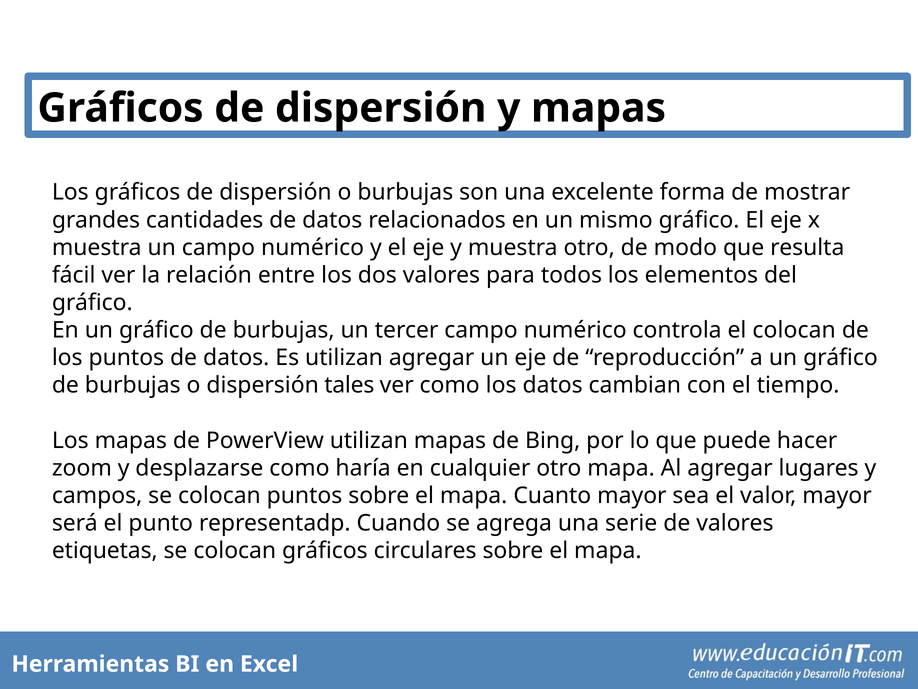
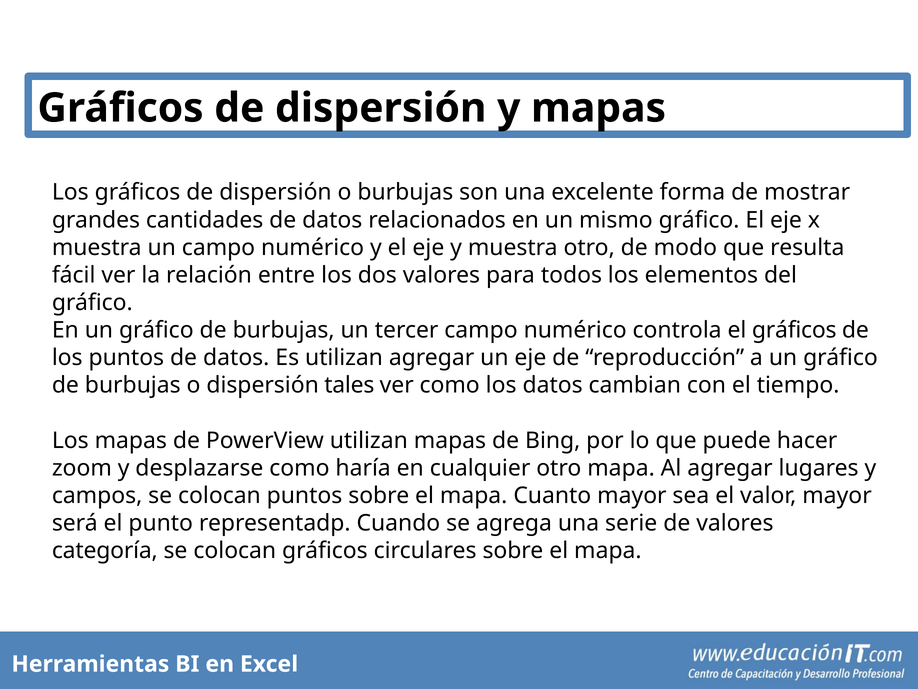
el colocan: colocan -> gráficos
etiquetas: etiquetas -> categoría
